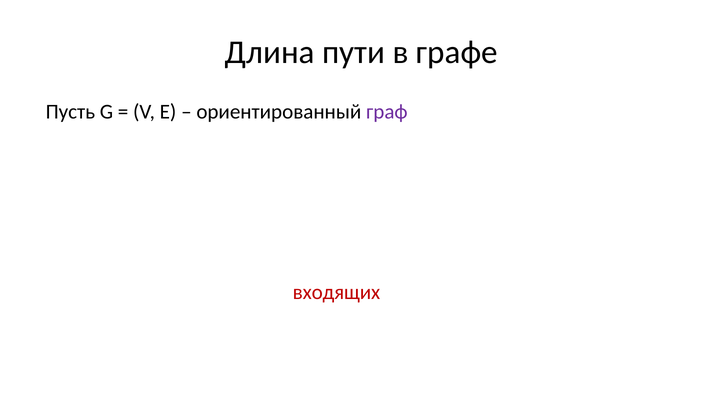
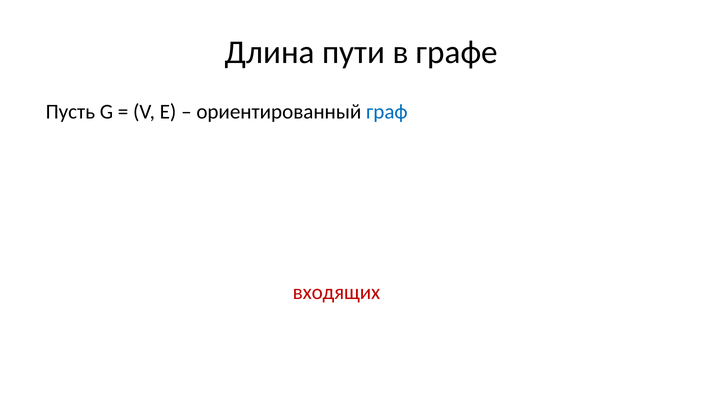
граф colour: purple -> blue
